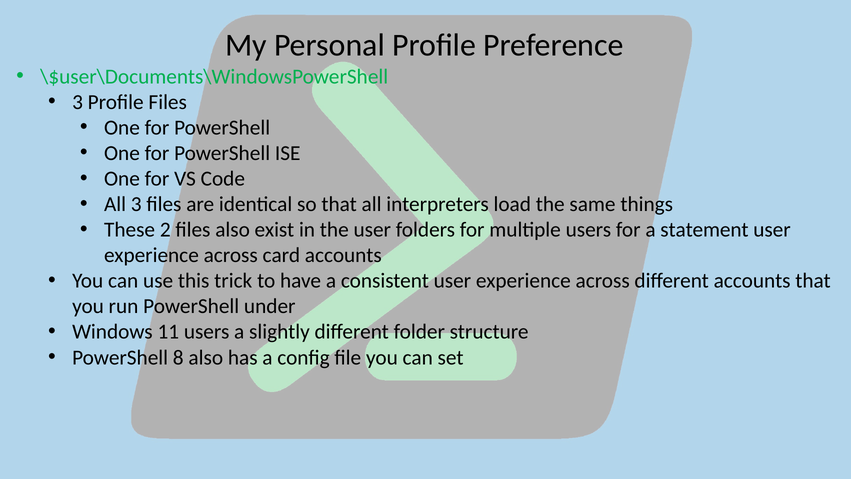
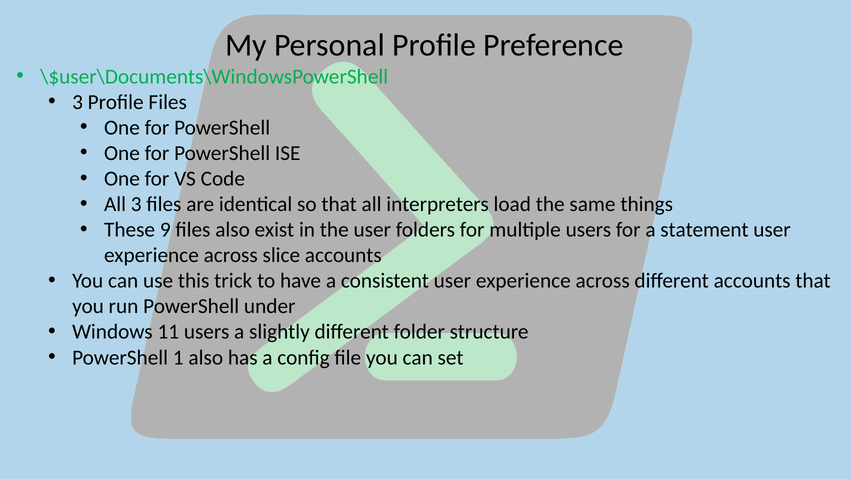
2: 2 -> 9
card: card -> slice
8: 8 -> 1
